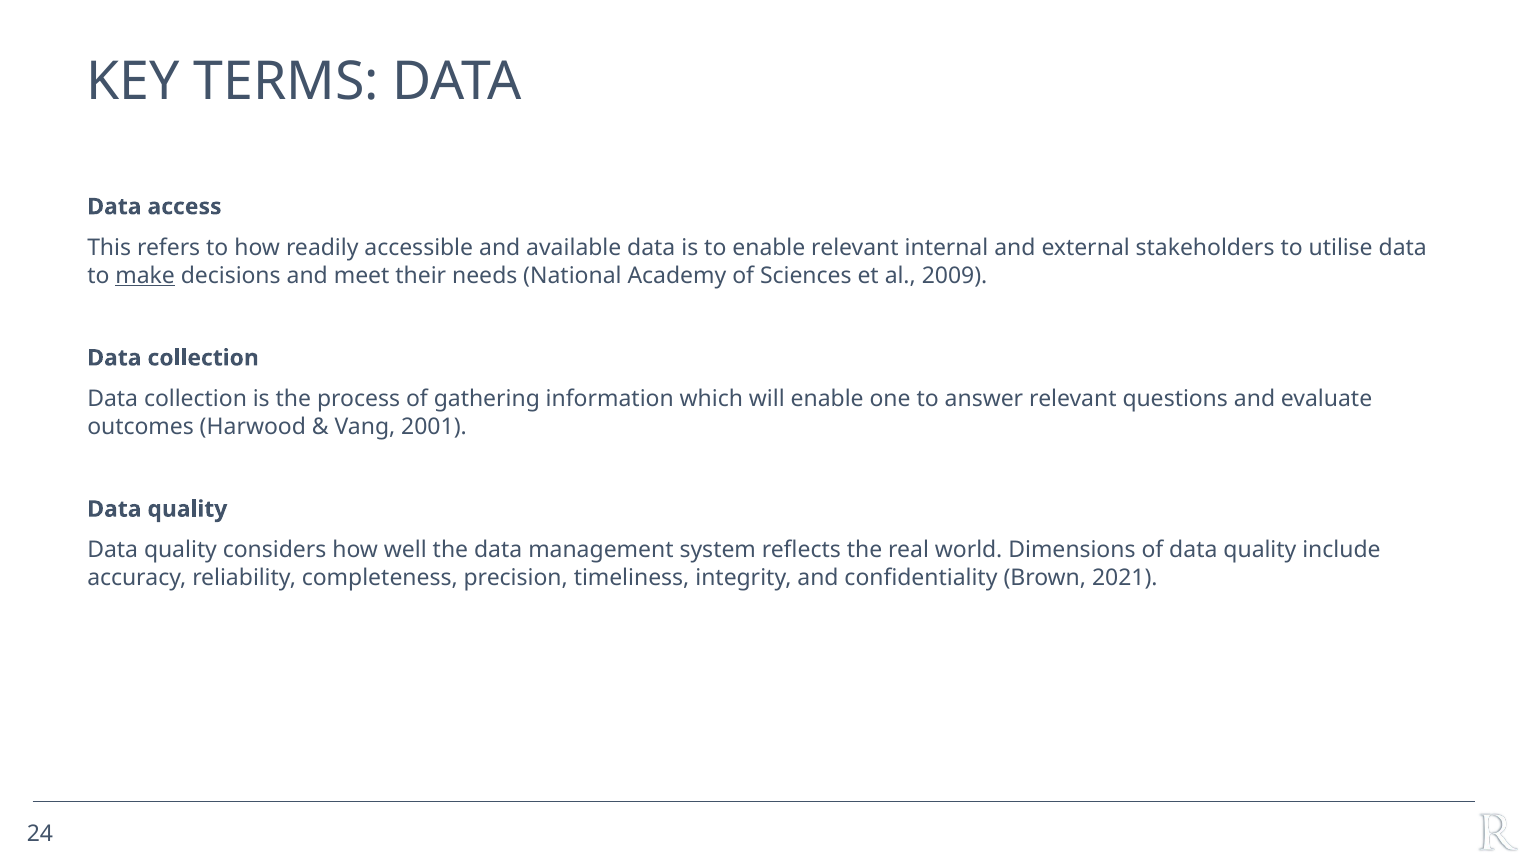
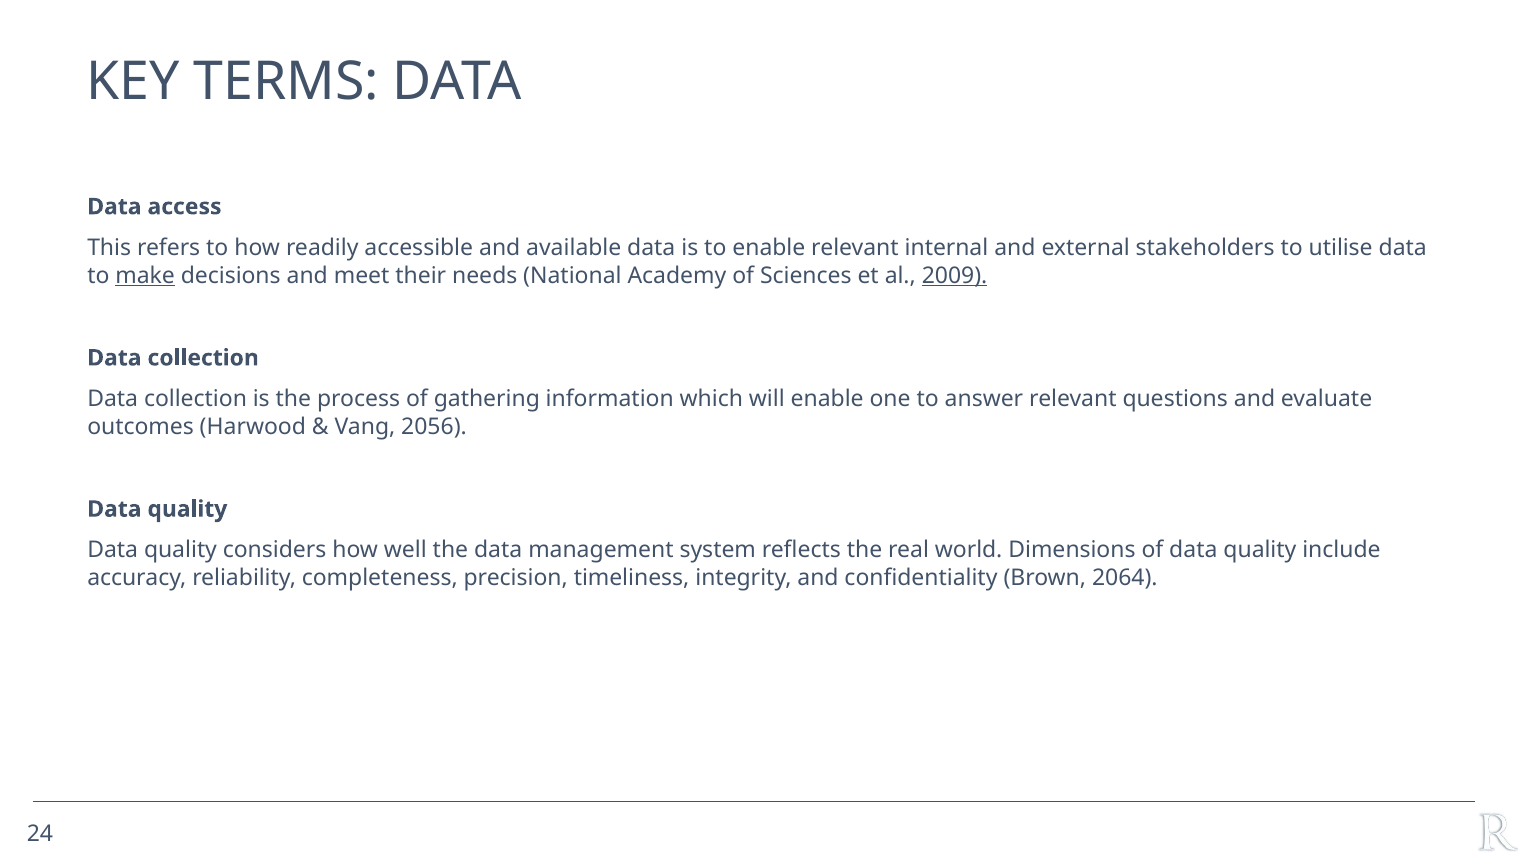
2009 underline: none -> present
2001: 2001 -> 2056
2021: 2021 -> 2064
